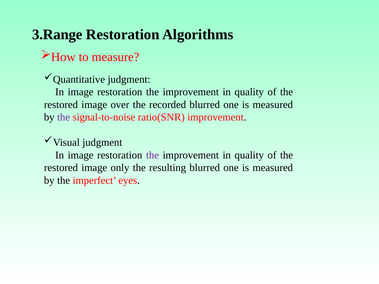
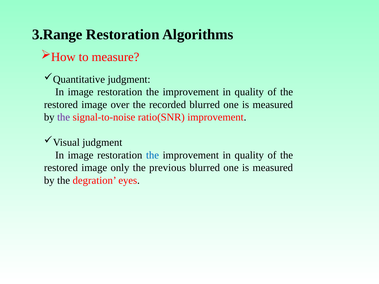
the at (152, 155) colour: purple -> blue
resulting: resulting -> previous
imperfect: imperfect -> degration
